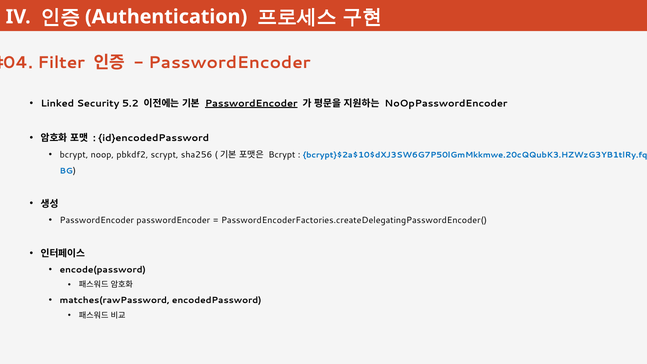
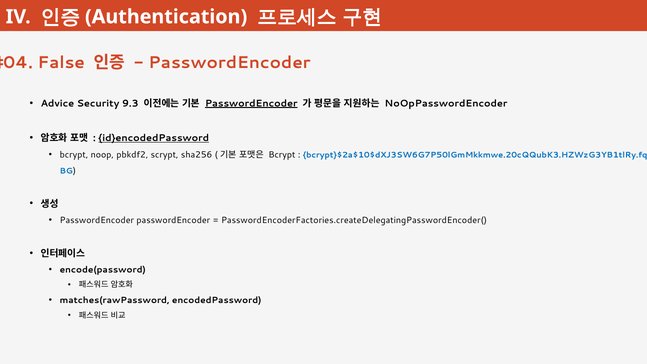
Filter: Filter -> False
Linked: Linked -> Advice
5.2: 5.2 -> 9.3
id}encodedPassword underline: none -> present
